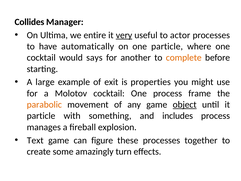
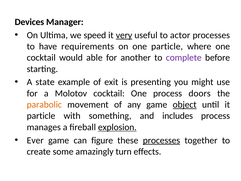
Collides: Collides -> Devices
entire: entire -> speed
automatically: automatically -> requirements
says: says -> able
complete colour: orange -> purple
large: large -> state
properties: properties -> presenting
frame: frame -> doors
explosion underline: none -> present
Text: Text -> Ever
processes at (161, 140) underline: none -> present
